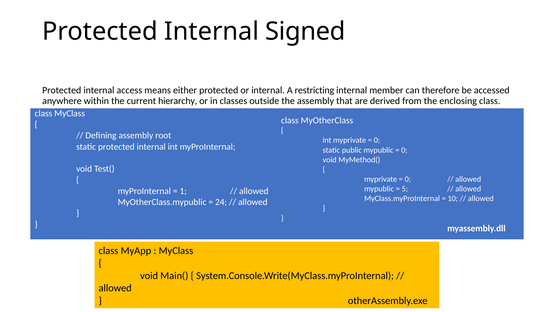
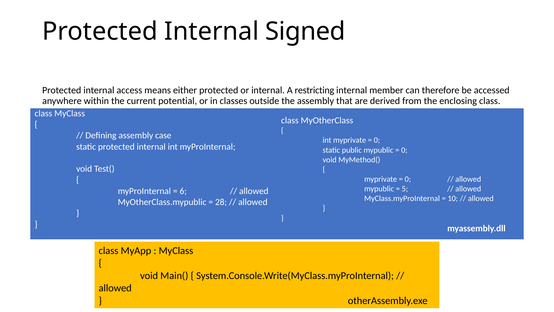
hierarchy: hierarchy -> potential
root: root -> case
1: 1 -> 6
24: 24 -> 28
